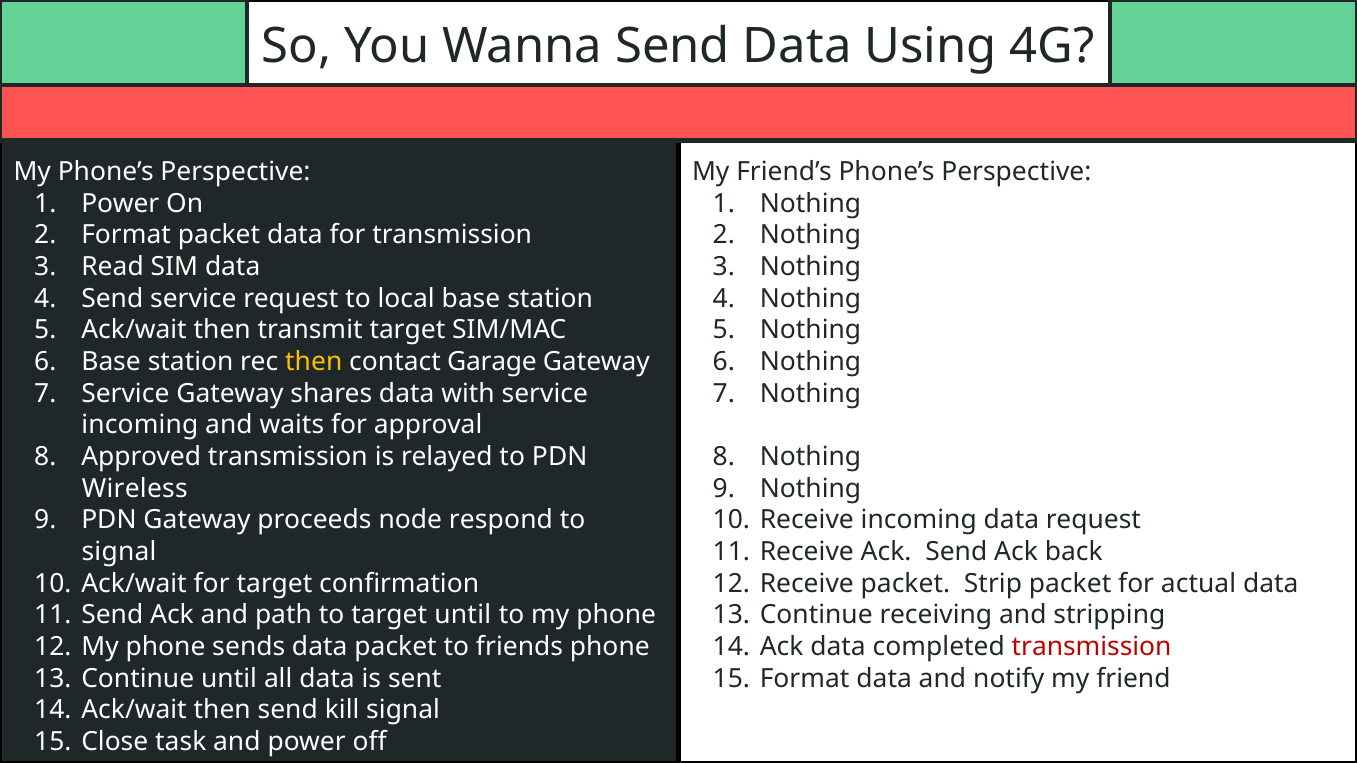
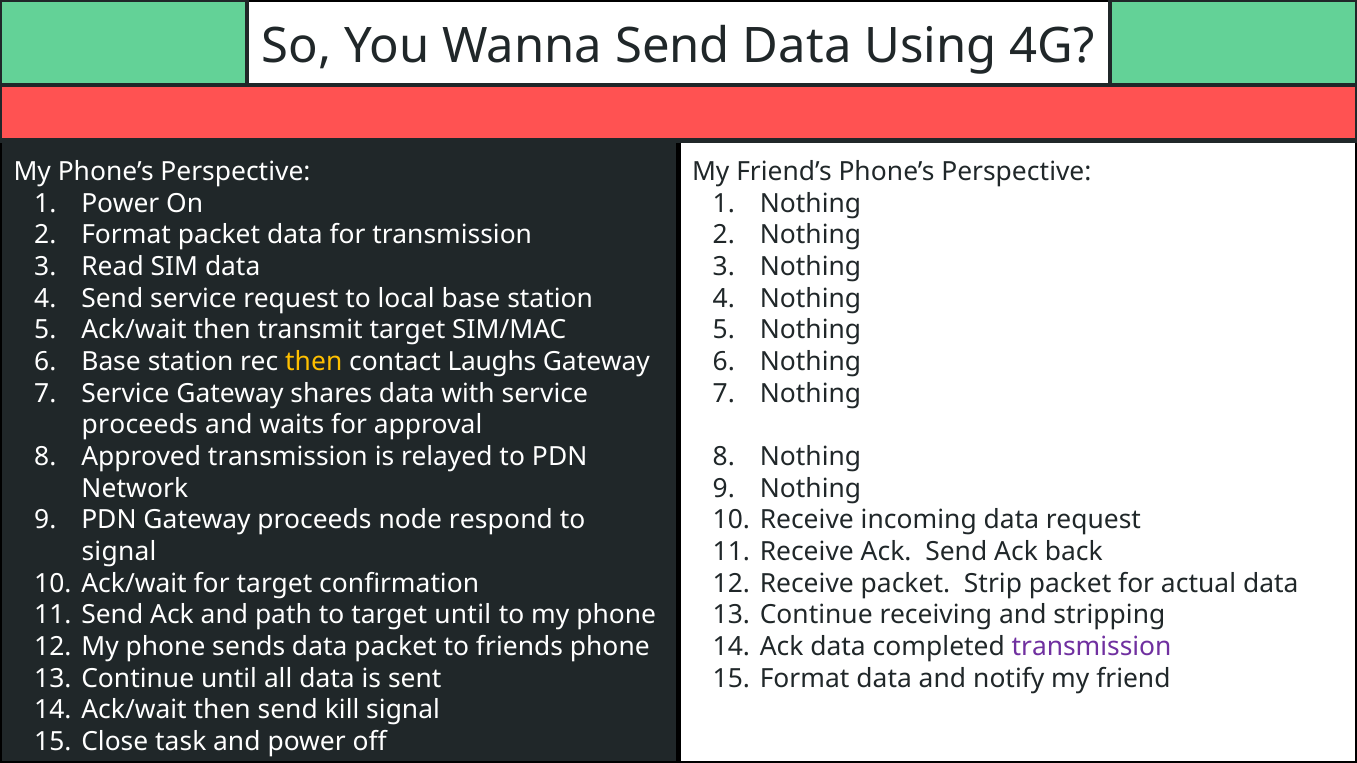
Garage: Garage -> Laughs
incoming at (140, 425): incoming -> proceeds
Wireless: Wireless -> Network
transmission at (1092, 647) colour: red -> purple
